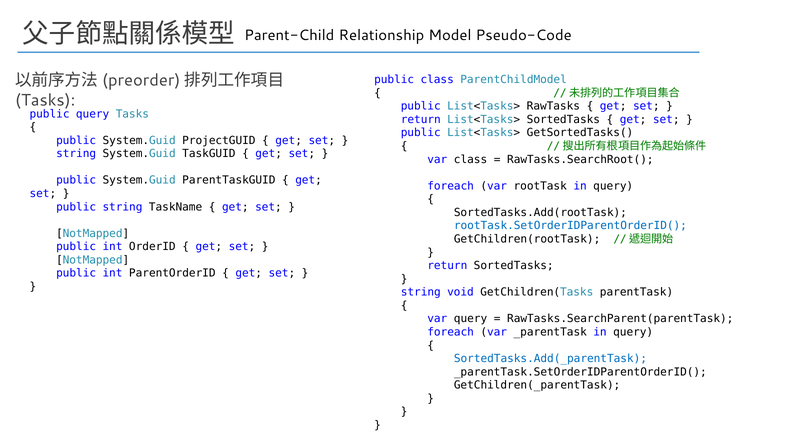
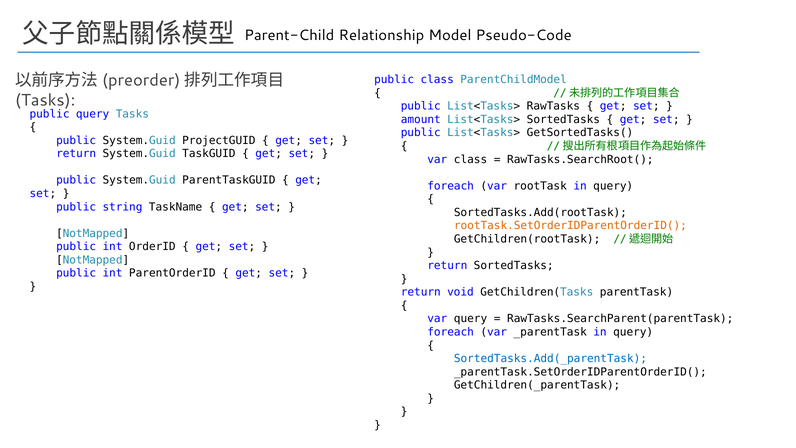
return at (421, 119): return -> amount
string at (76, 154): string -> return
rootTask.SetOrderIDParentOrderID( colour: blue -> orange
string at (421, 292): string -> return
